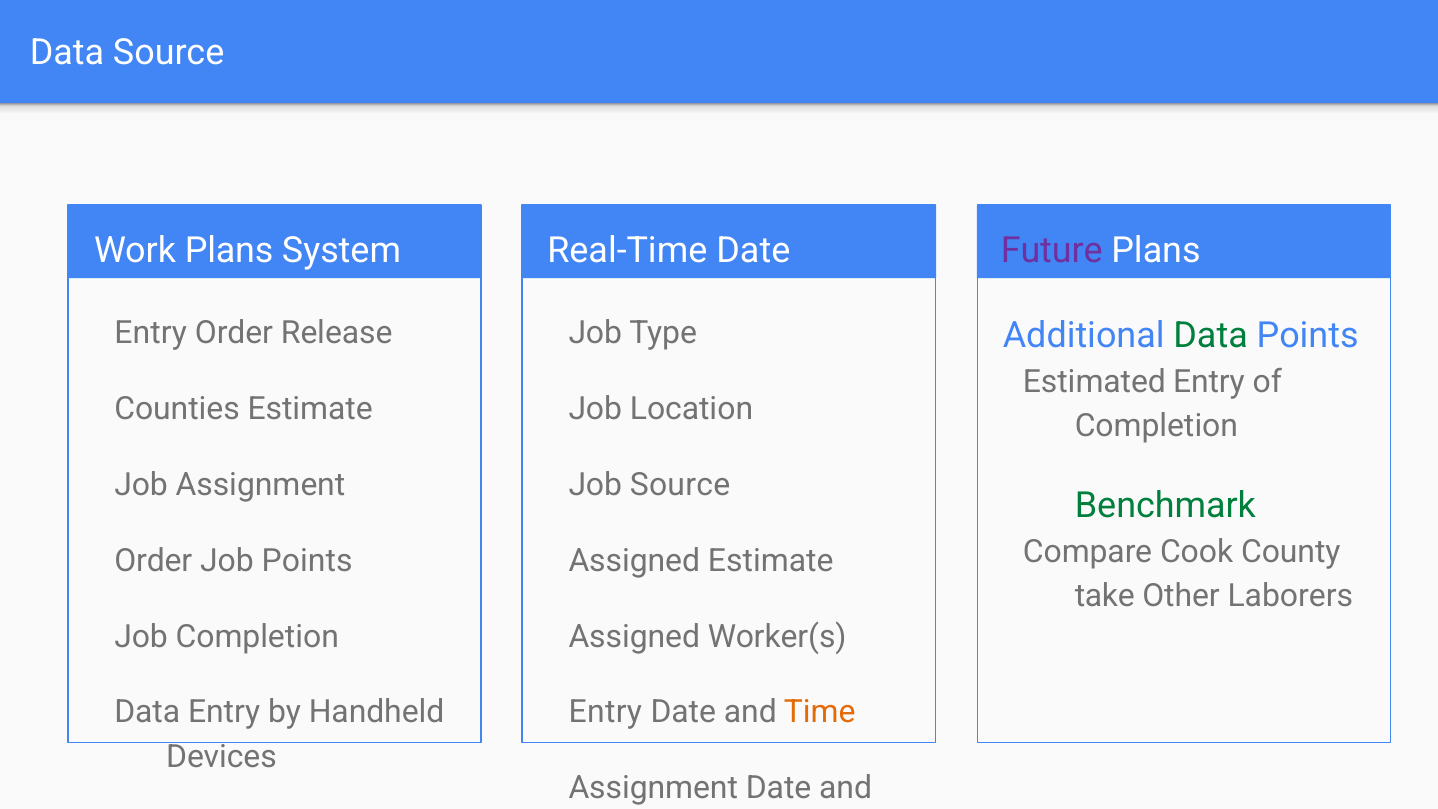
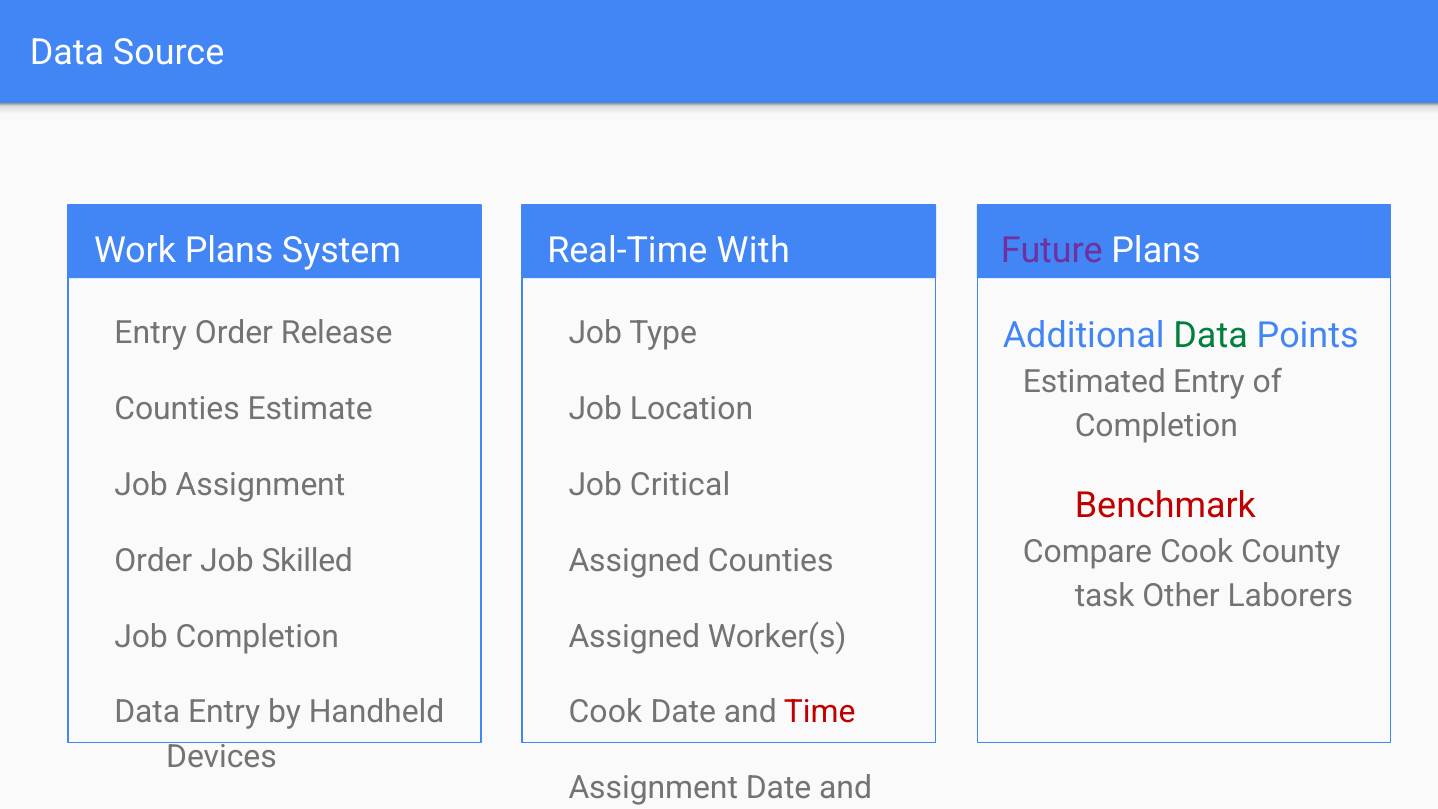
Real-Time Date: Date -> With
Job Source: Source -> Critical
Benchmark colour: green -> red
Job Points: Points -> Skilled
Assigned Estimate: Estimate -> Counties
take: take -> task
Entry at (605, 712): Entry -> Cook
Time at (820, 712) colour: orange -> red
